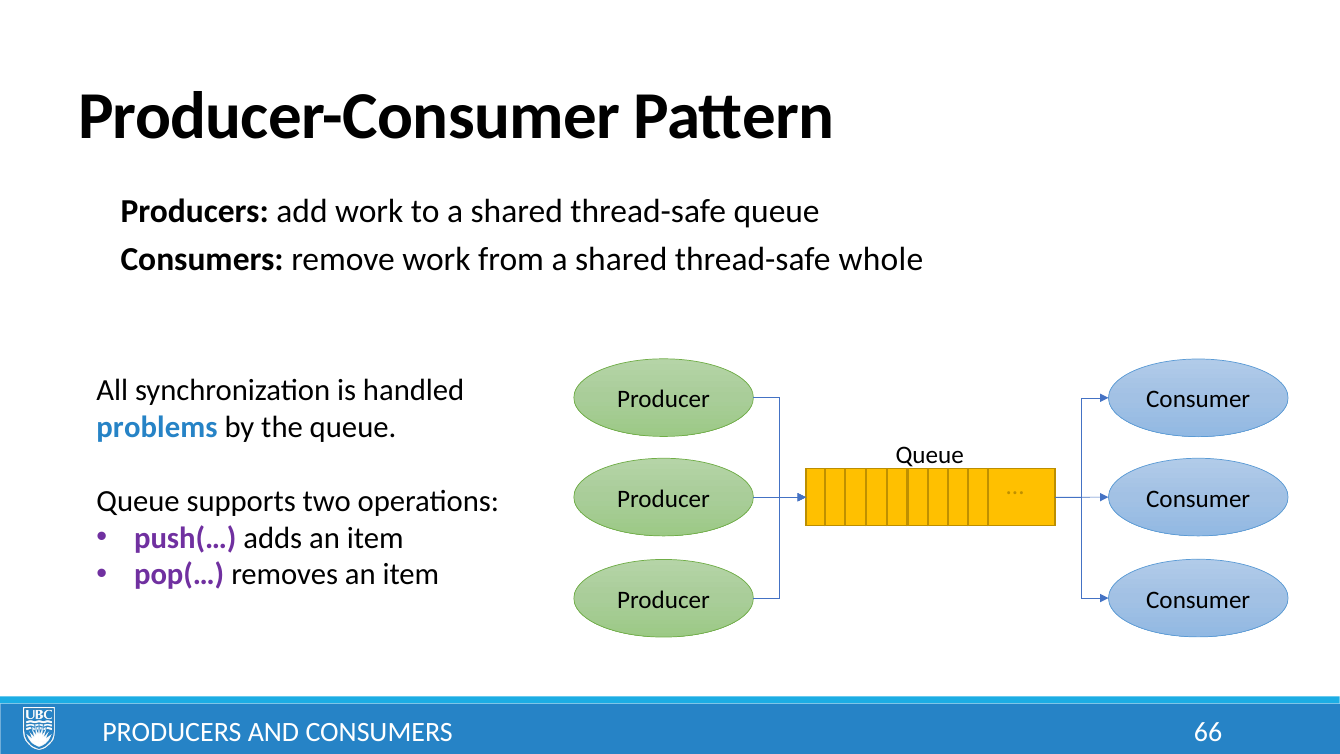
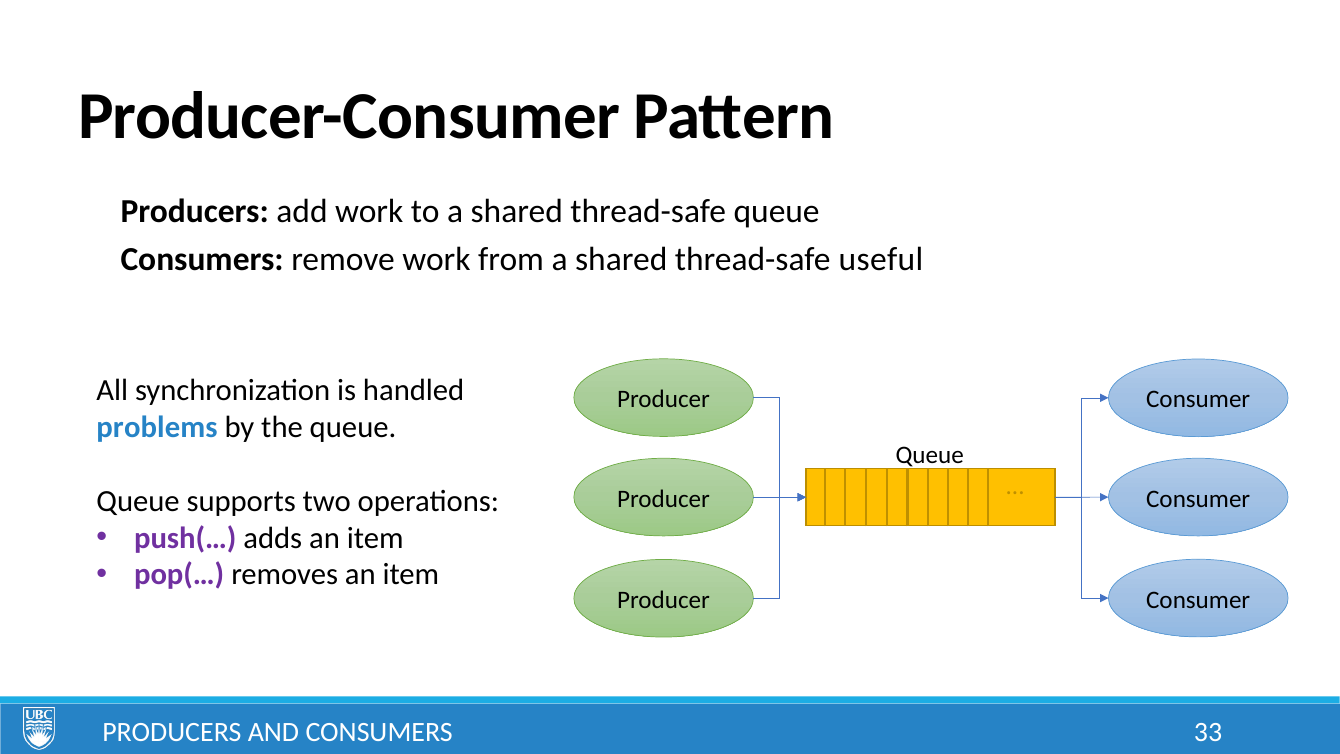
whole: whole -> useful
66: 66 -> 33
